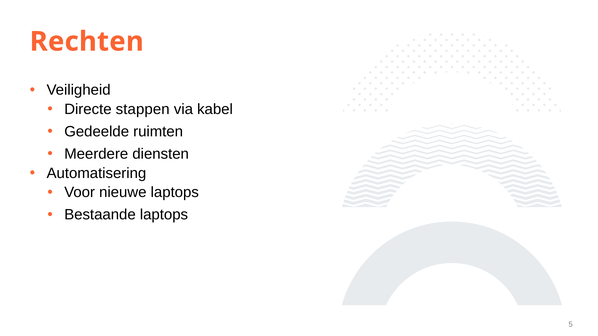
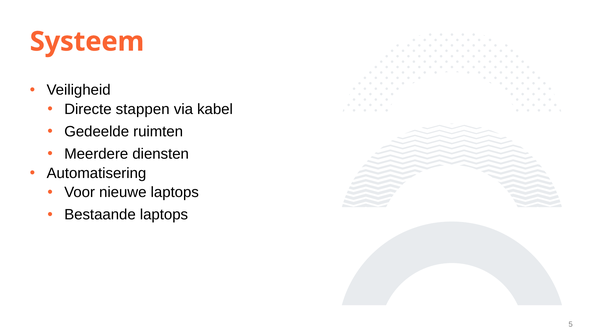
Rechten: Rechten -> Systeem
